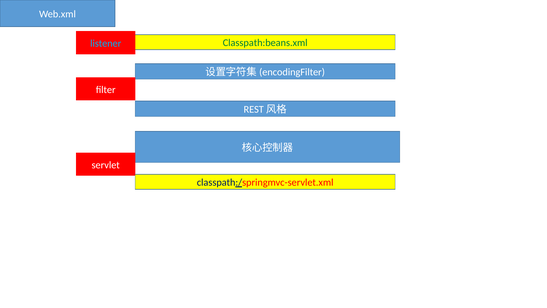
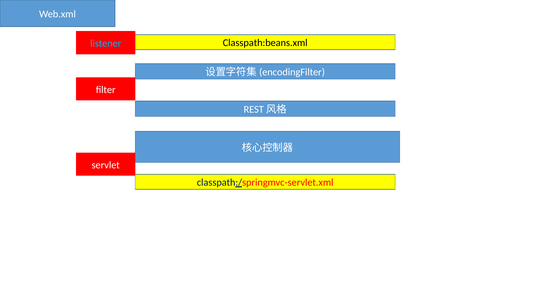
Classpath:beans.xml colour: green -> black
